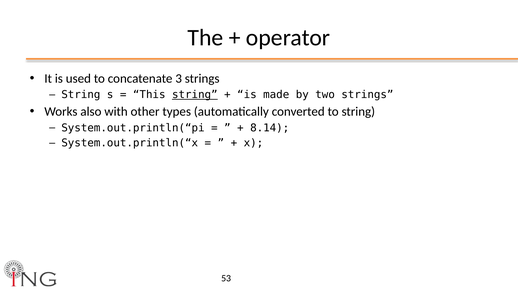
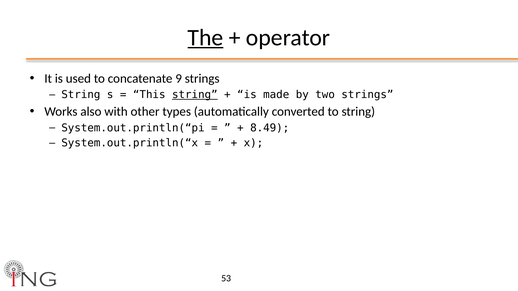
The underline: none -> present
3: 3 -> 9
8.14: 8.14 -> 8.49
